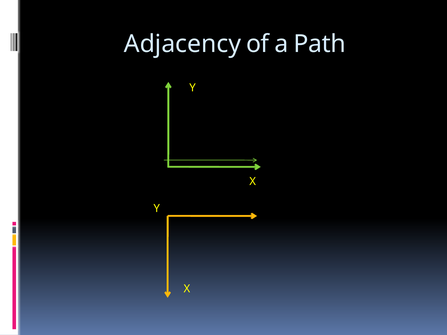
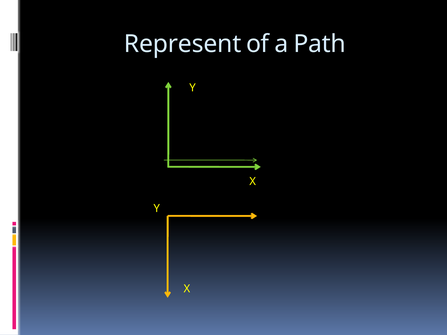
Adjacency: Adjacency -> Represent
